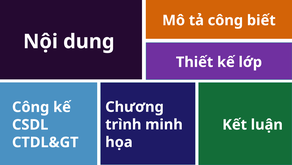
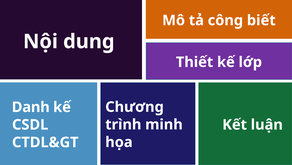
Công at (31, 107): Công -> Danh
